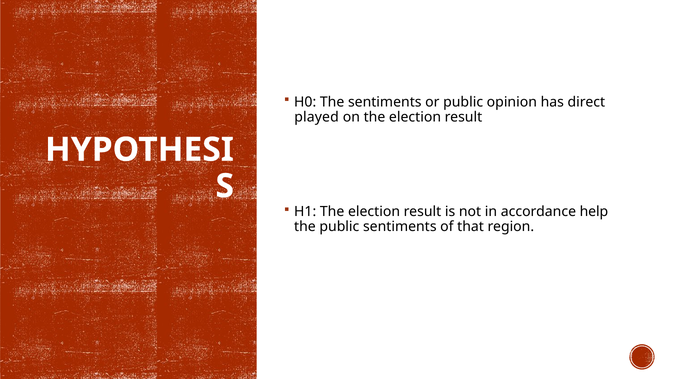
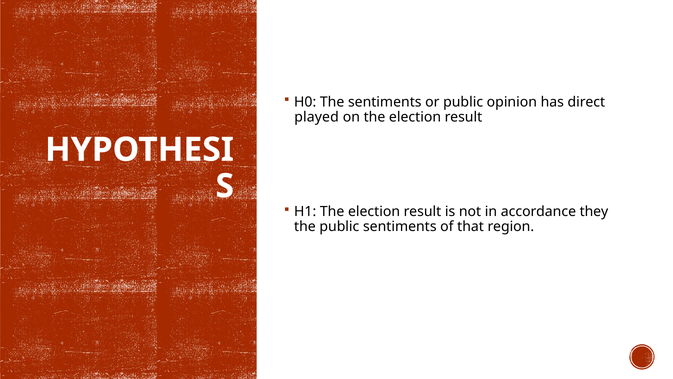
help: help -> they
